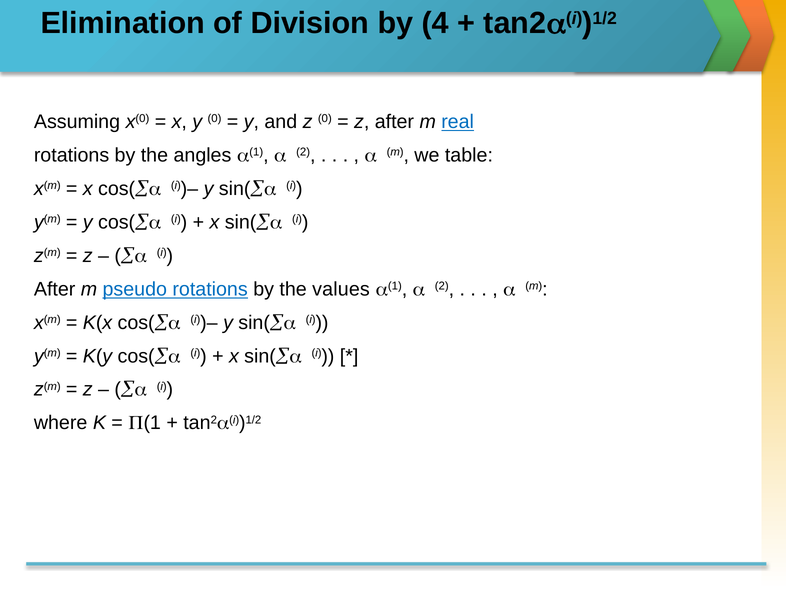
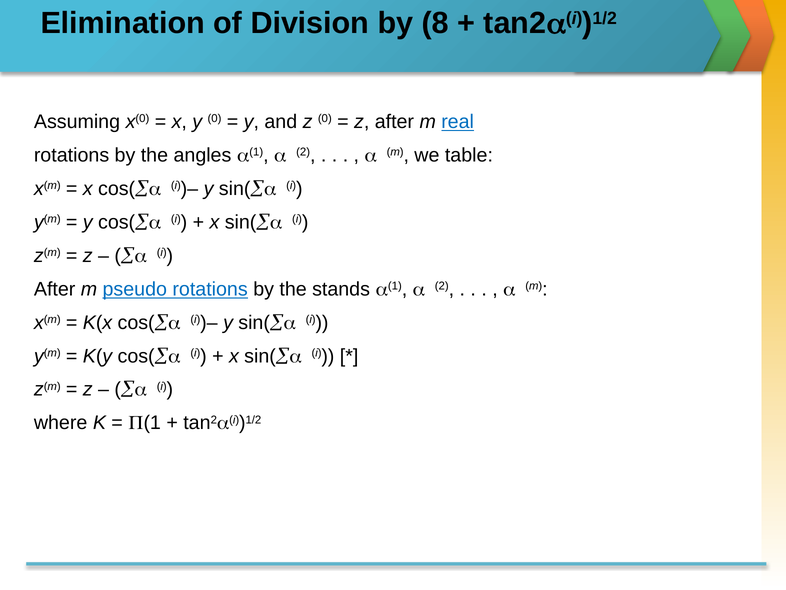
4: 4 -> 8
values: values -> stands
